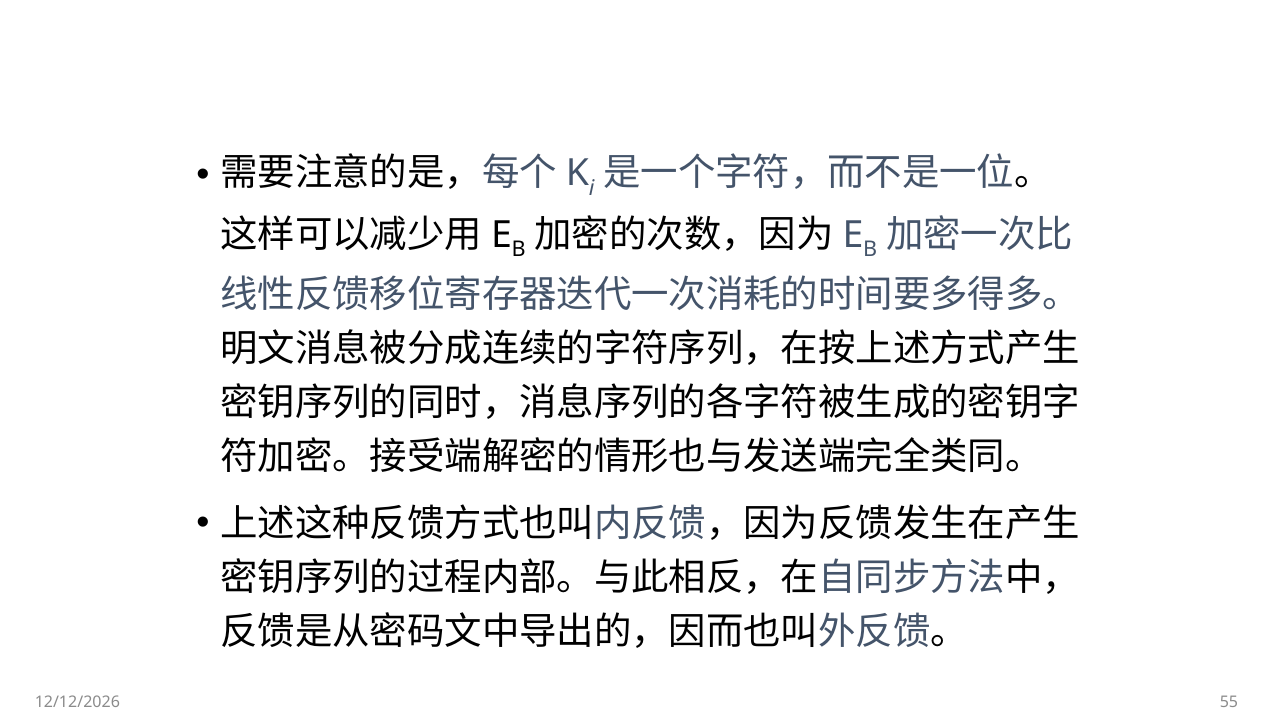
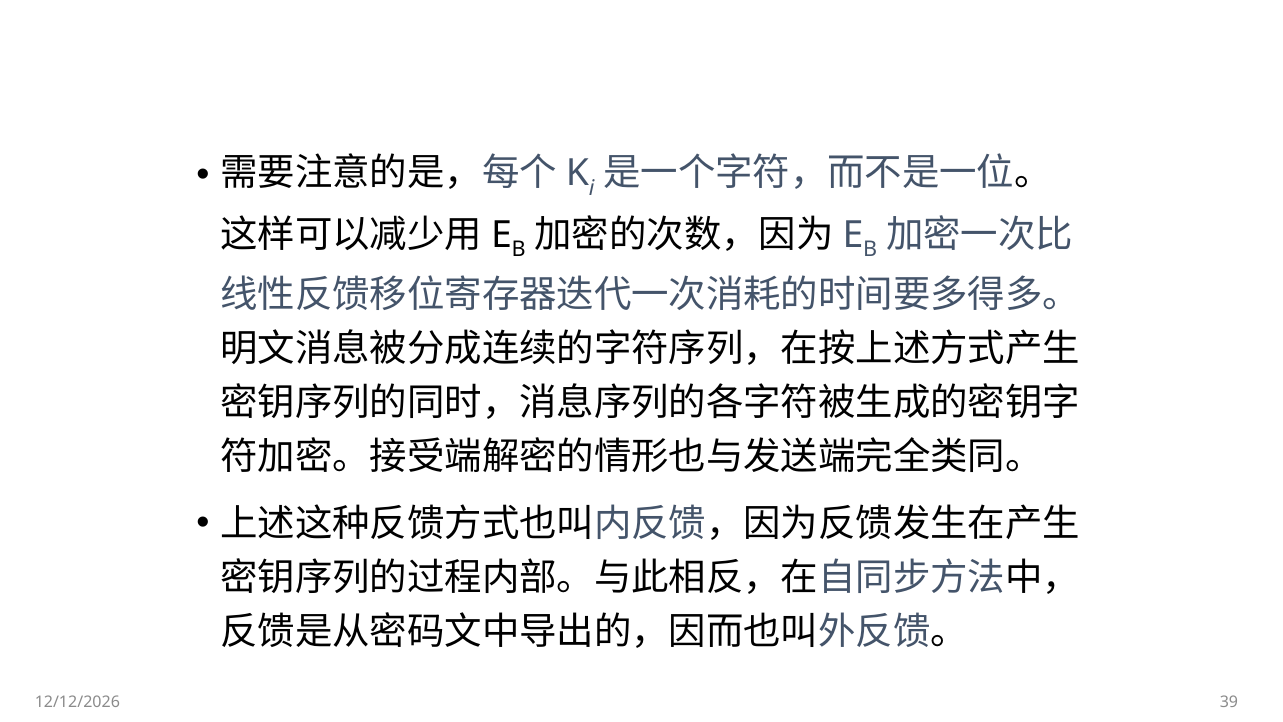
55: 55 -> 39
